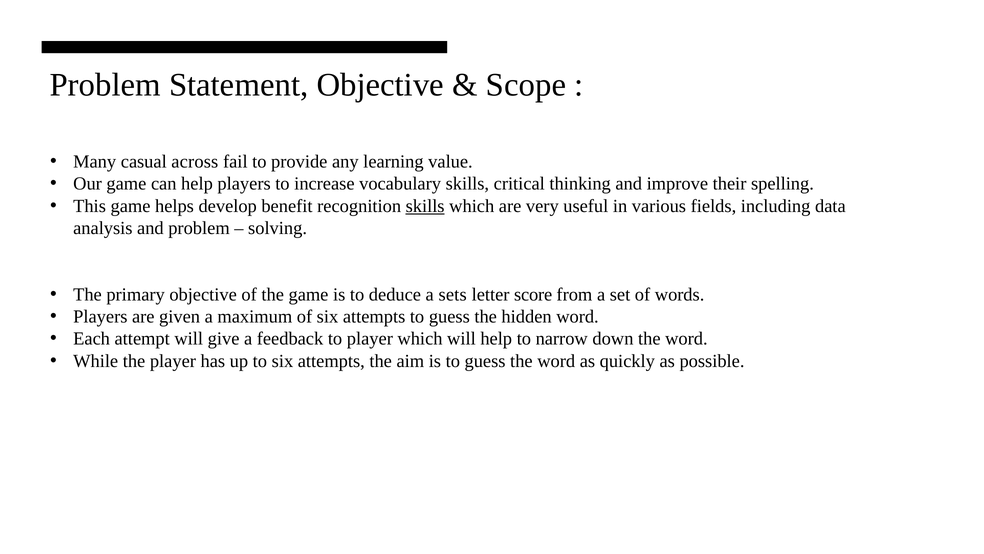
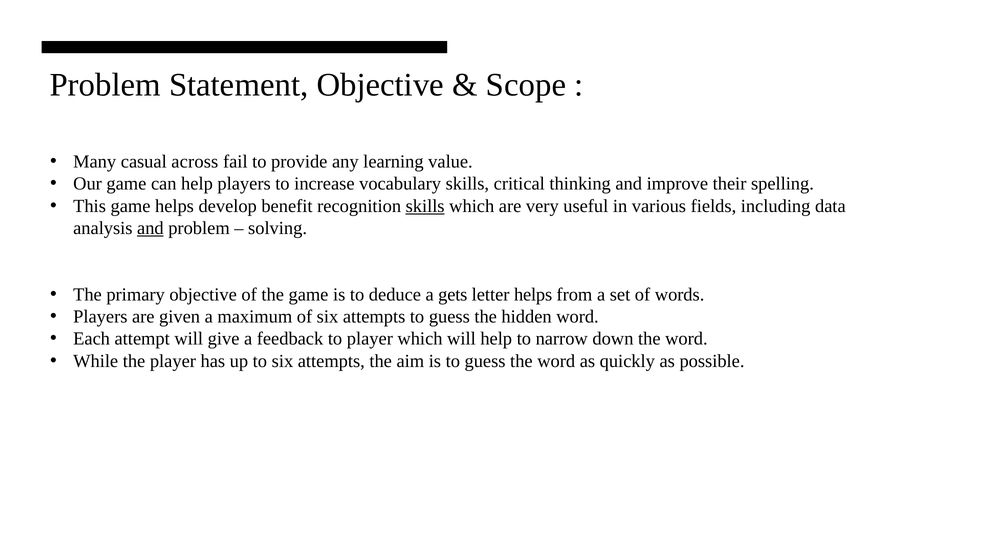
and at (150, 228) underline: none -> present
sets: sets -> gets
letter score: score -> helps
